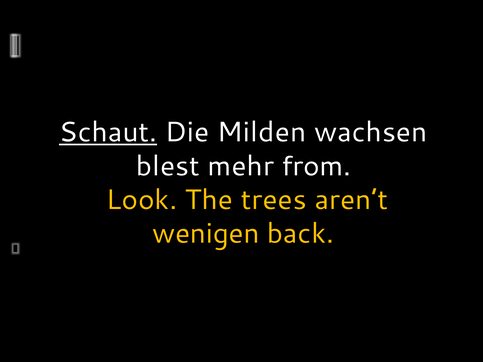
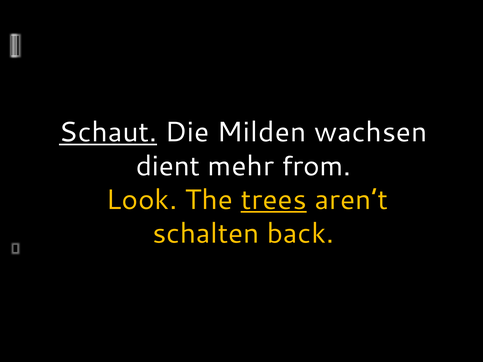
blest: blest -> dient
trees underline: none -> present
wenigen: wenigen -> schalten
